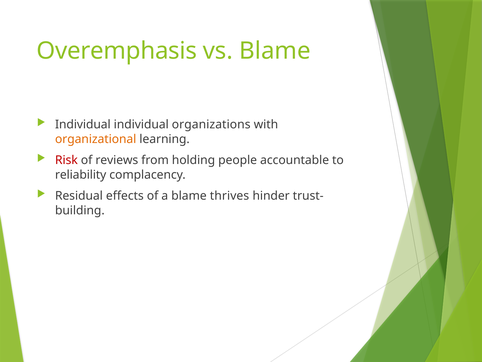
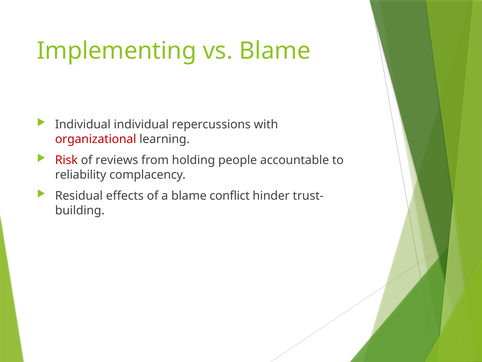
Overemphasis: Overemphasis -> Implementing
organizations: organizations -> repercussions
organizational colour: orange -> red
thrives: thrives -> conflict
